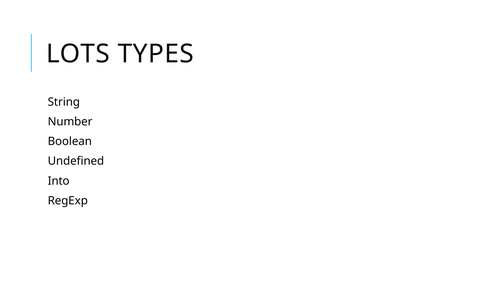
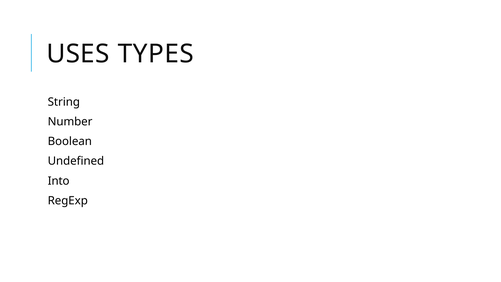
LOTS: LOTS -> USES
